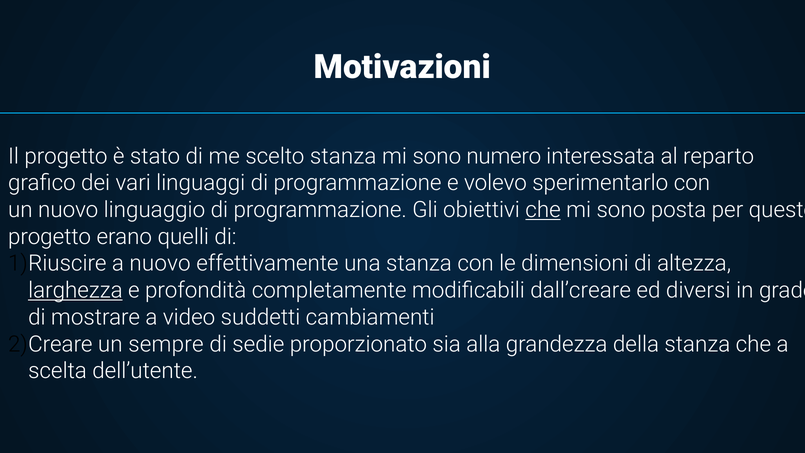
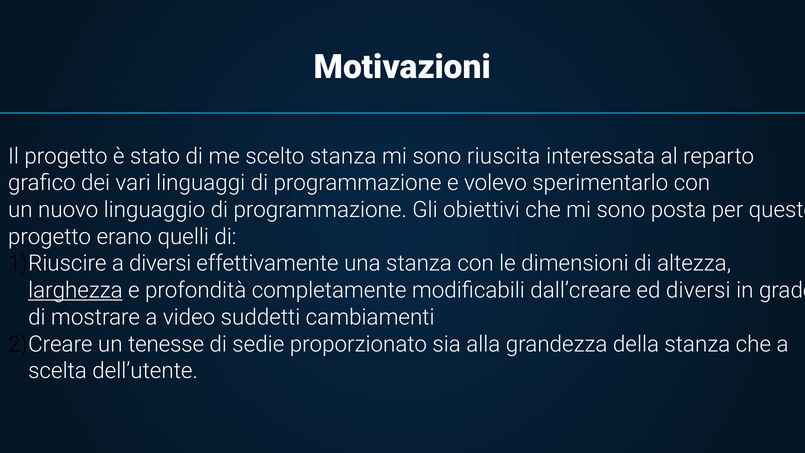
numero: numero -> riuscita
che at (543, 210) underline: present -> none
a nuovo: nuovo -> diversi
sempre: sempre -> tenesse
